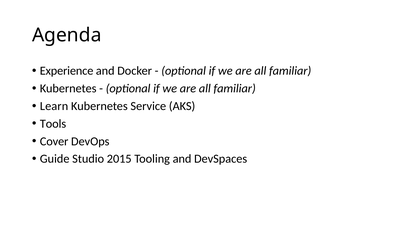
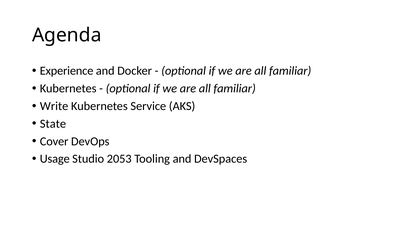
Learn: Learn -> Write
Tools: Tools -> State
Guide: Guide -> Usage
2015: 2015 -> 2053
